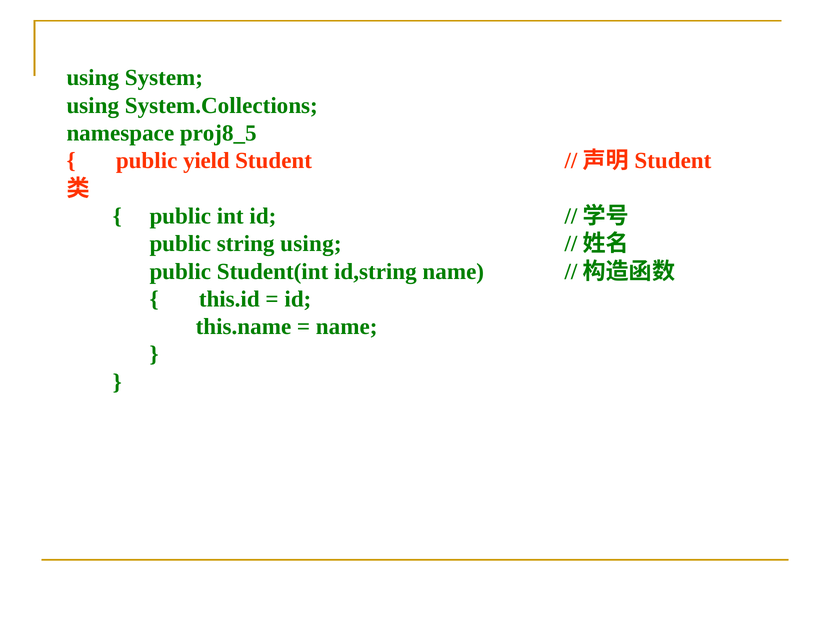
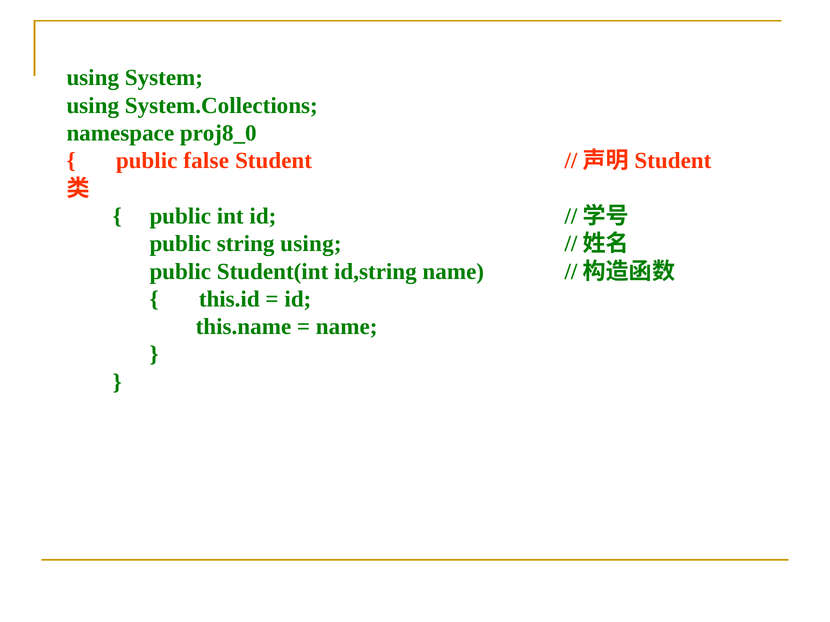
proj8_5: proj8_5 -> proj8_0
yield: yield -> false
